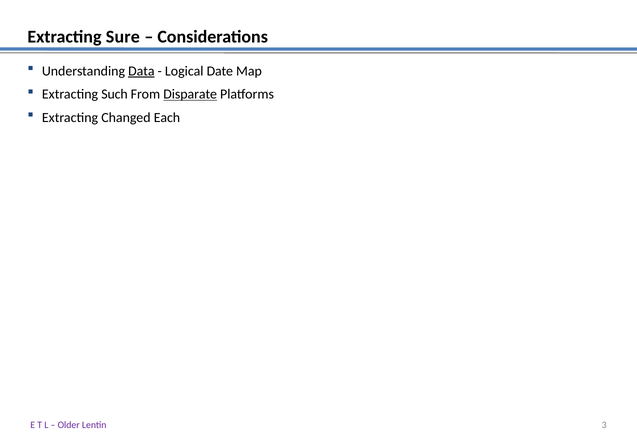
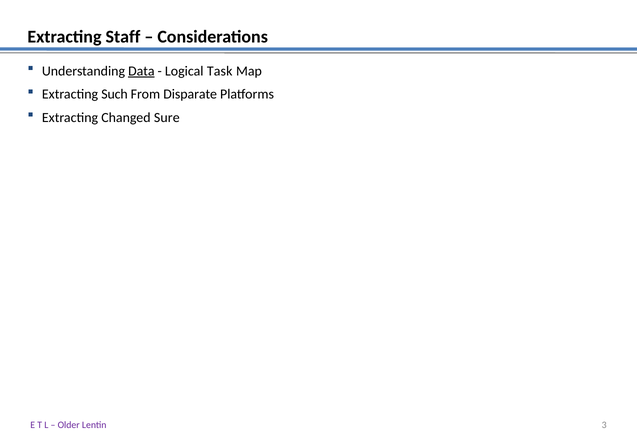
Sure: Sure -> Staff
Date: Date -> Task
Disparate underline: present -> none
Each: Each -> Sure
